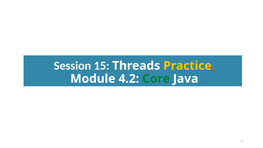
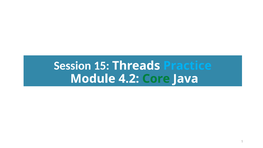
Practice colour: yellow -> light blue
